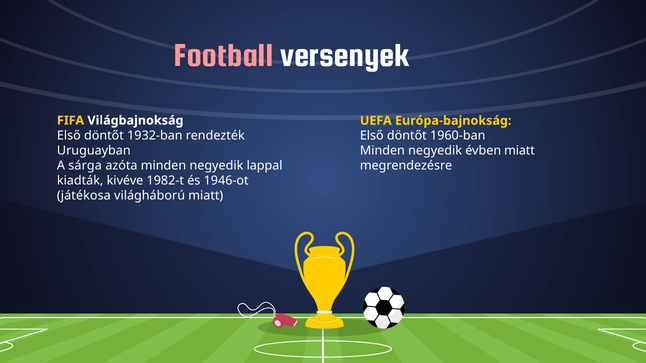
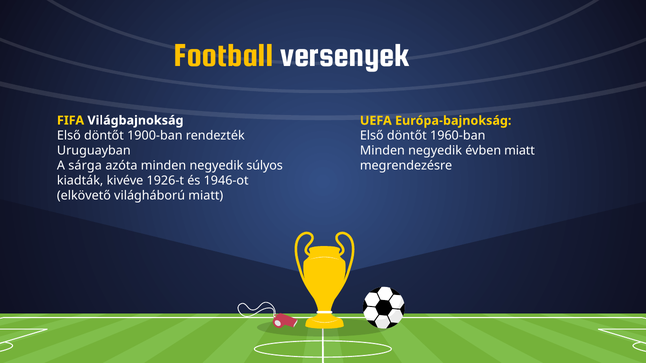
Football colour: pink -> yellow
1932-ban: 1932-ban -> 1900-ban
lappal: lappal -> súlyos
1982-t: 1982-t -> 1926-t
játékosa: játékosa -> elkövető
